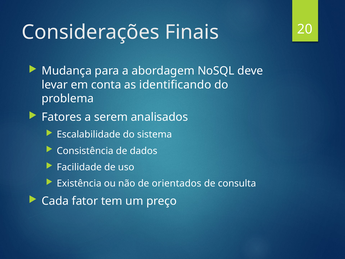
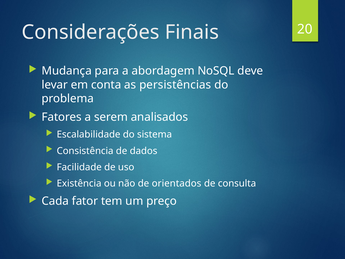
identificando: identificando -> persistências
